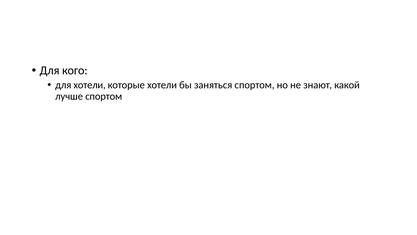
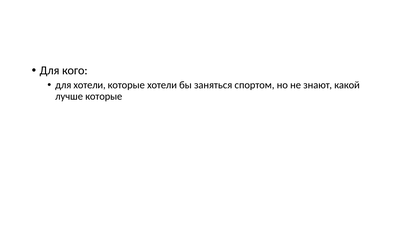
лучше спортом: спортом -> которые
